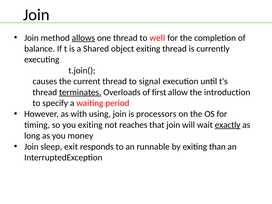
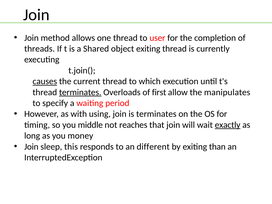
allows underline: present -> none
well: well -> user
balance: balance -> threads
causes underline: none -> present
signal: signal -> which
introduction: introduction -> manipulates
is processors: processors -> terminates
you exiting: exiting -> middle
exit: exit -> this
runnable: runnable -> different
